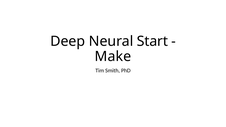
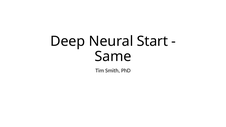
Make: Make -> Same
